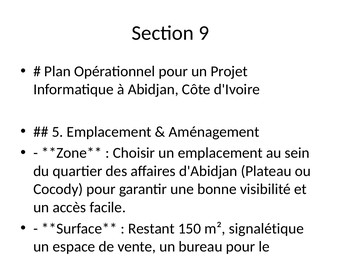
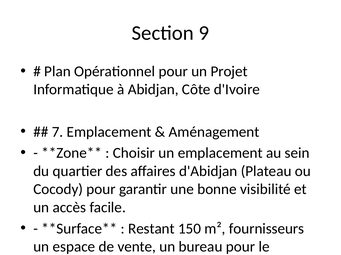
5: 5 -> 7
m² signalétique: signalétique -> fournisseurs
